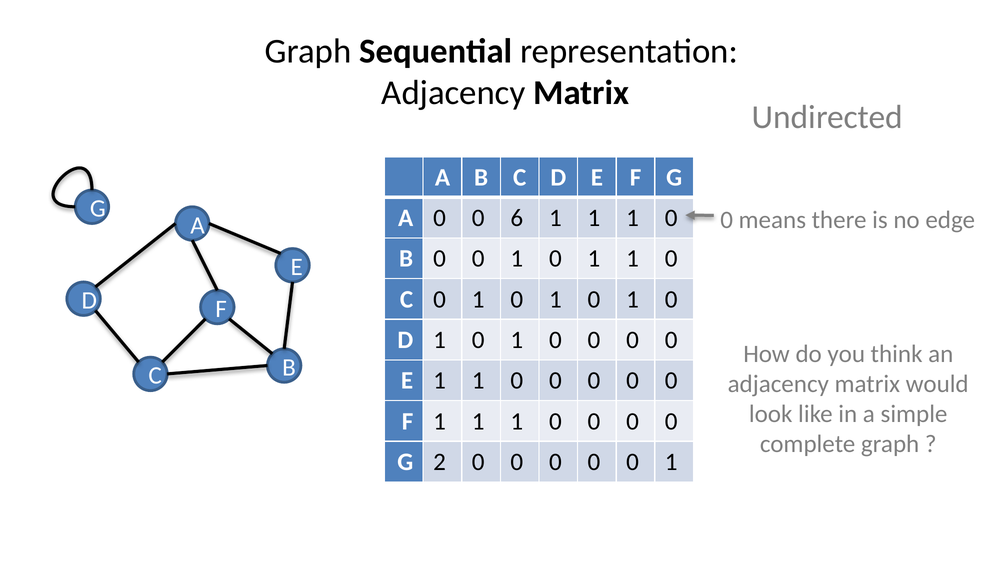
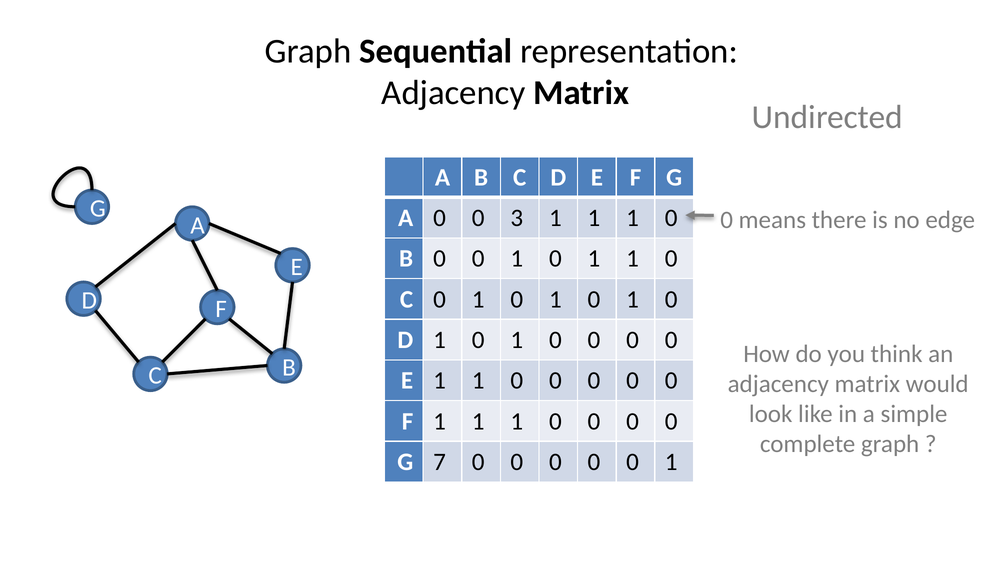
6: 6 -> 3
2: 2 -> 7
